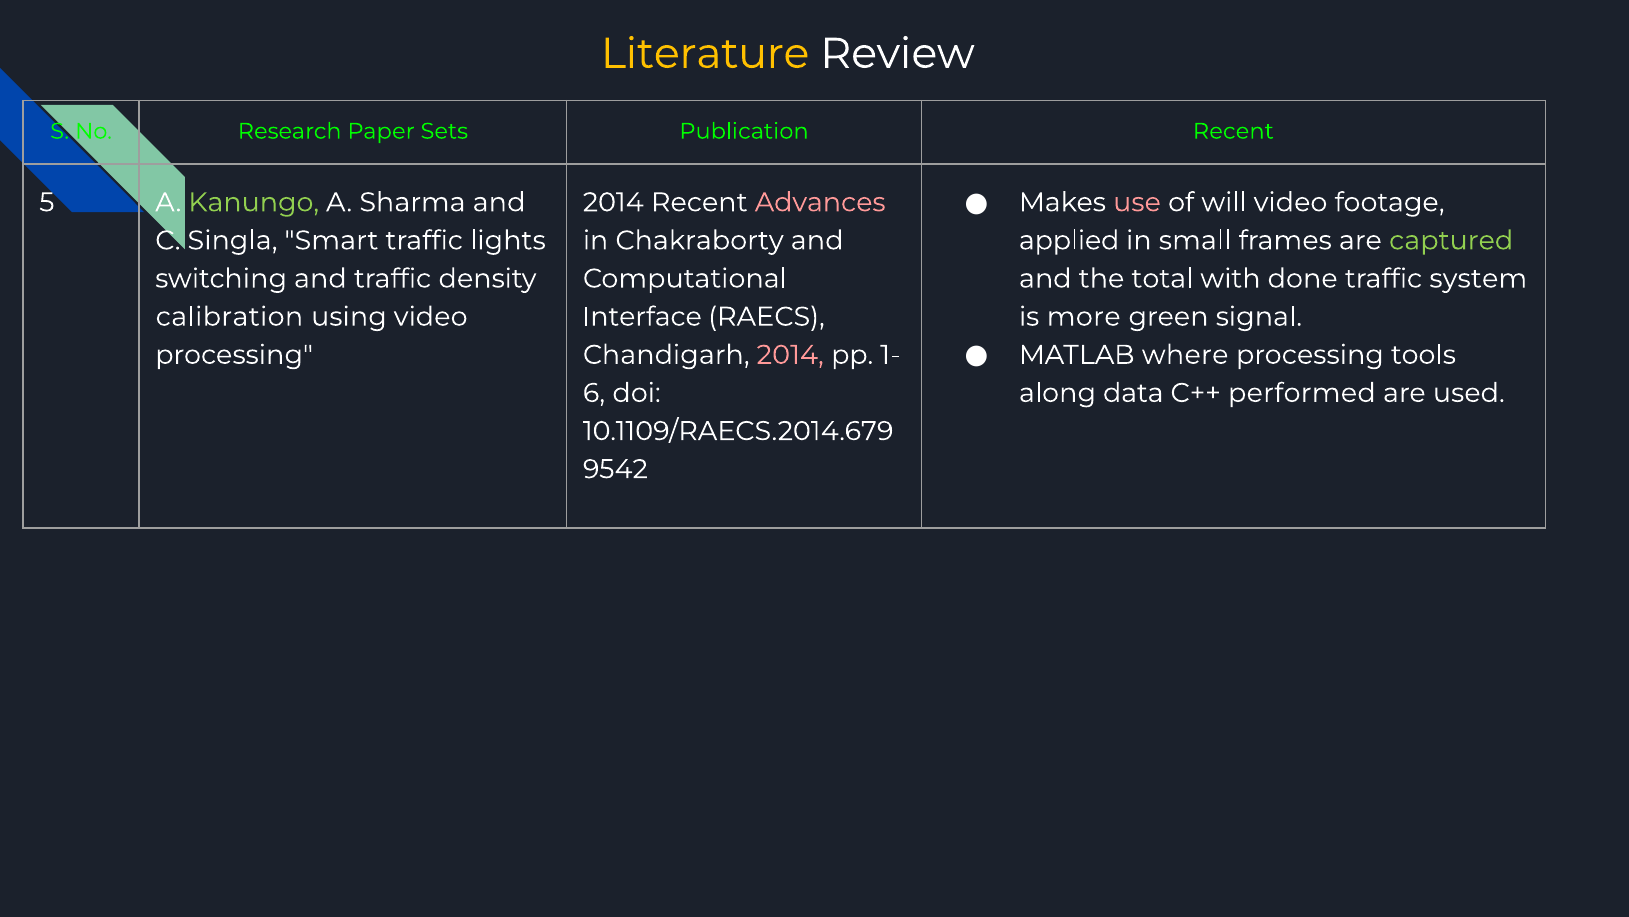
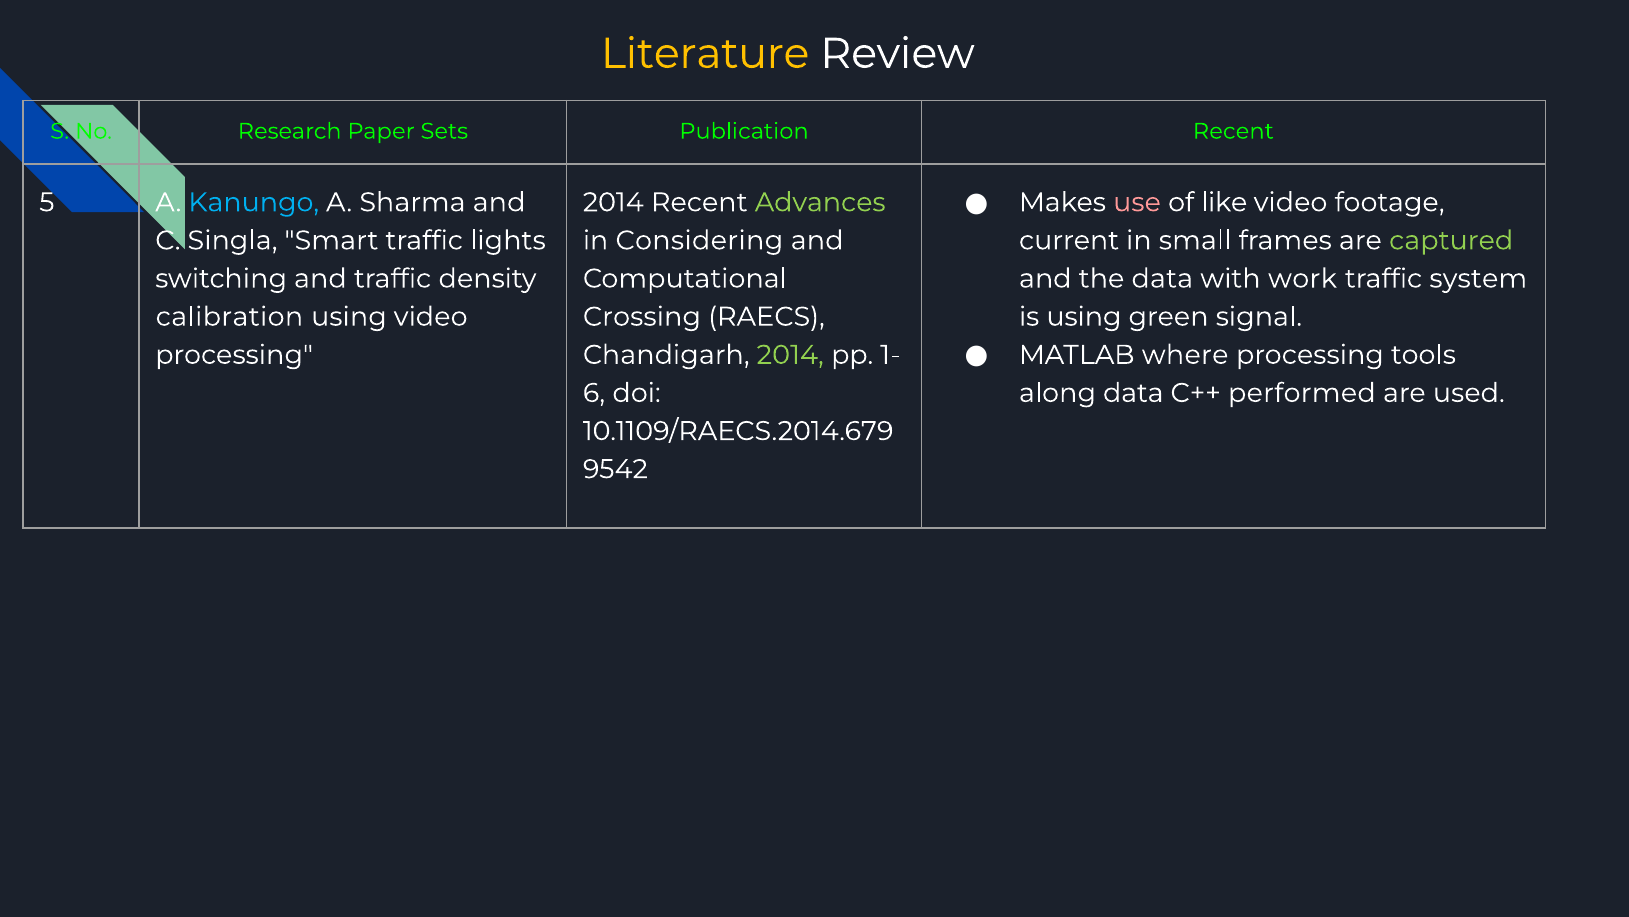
will: will -> like
Kanungo colour: light green -> light blue
Advances colour: pink -> light green
Chakraborty: Chakraborty -> Considering
applied: applied -> current
the total: total -> data
done: done -> work
Interface: Interface -> Crossing
is more: more -> using
2014 at (790, 355) colour: pink -> light green
